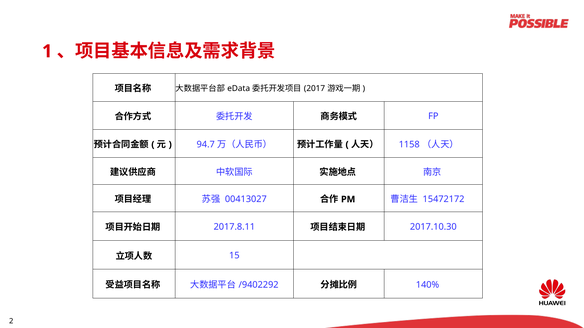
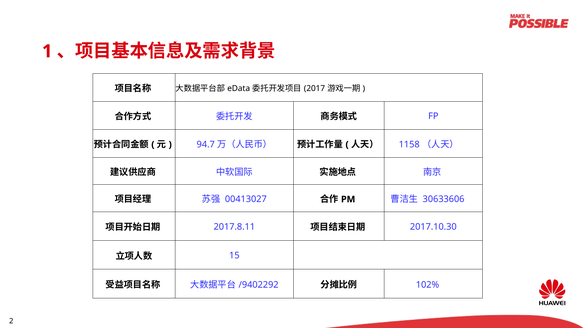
15472172: 15472172 -> 30633606
140%: 140% -> 102%
